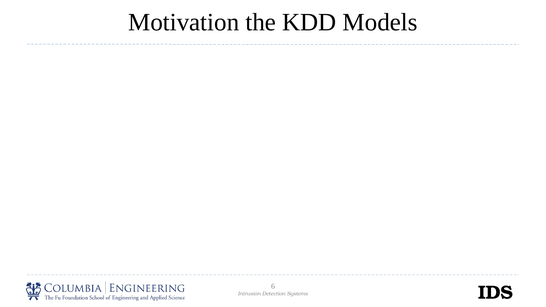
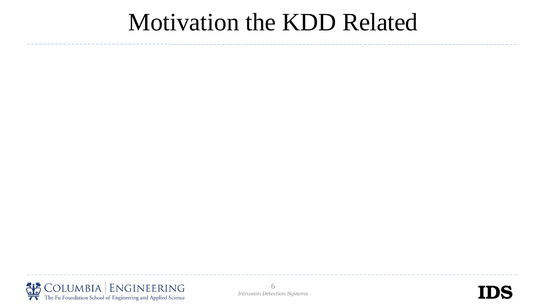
Models: Models -> Related
